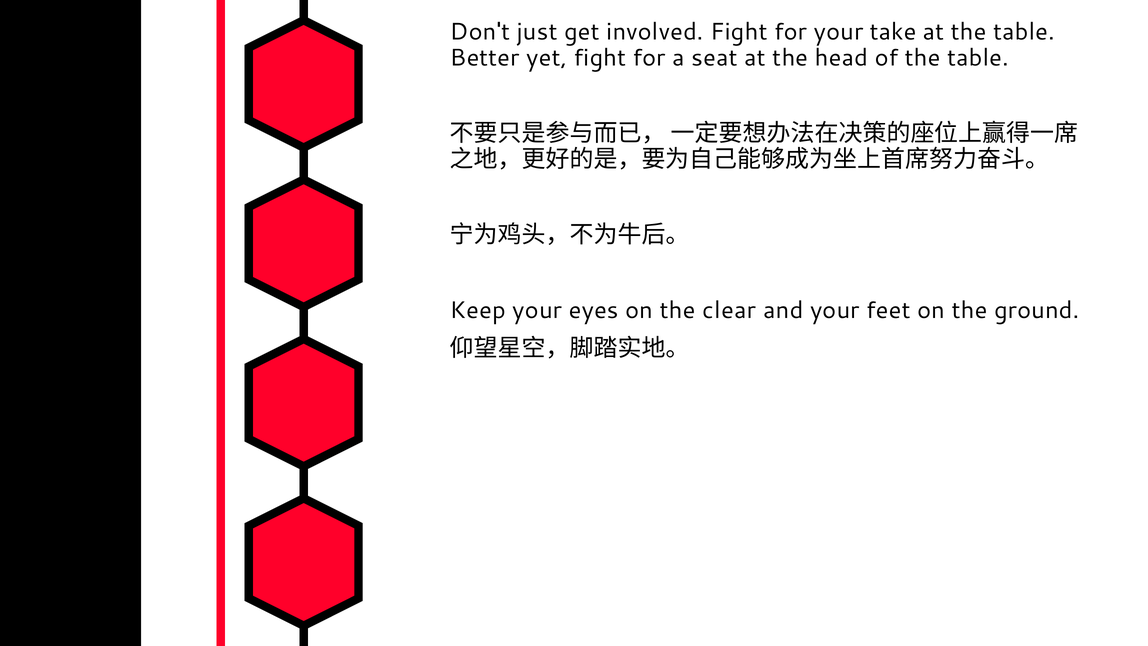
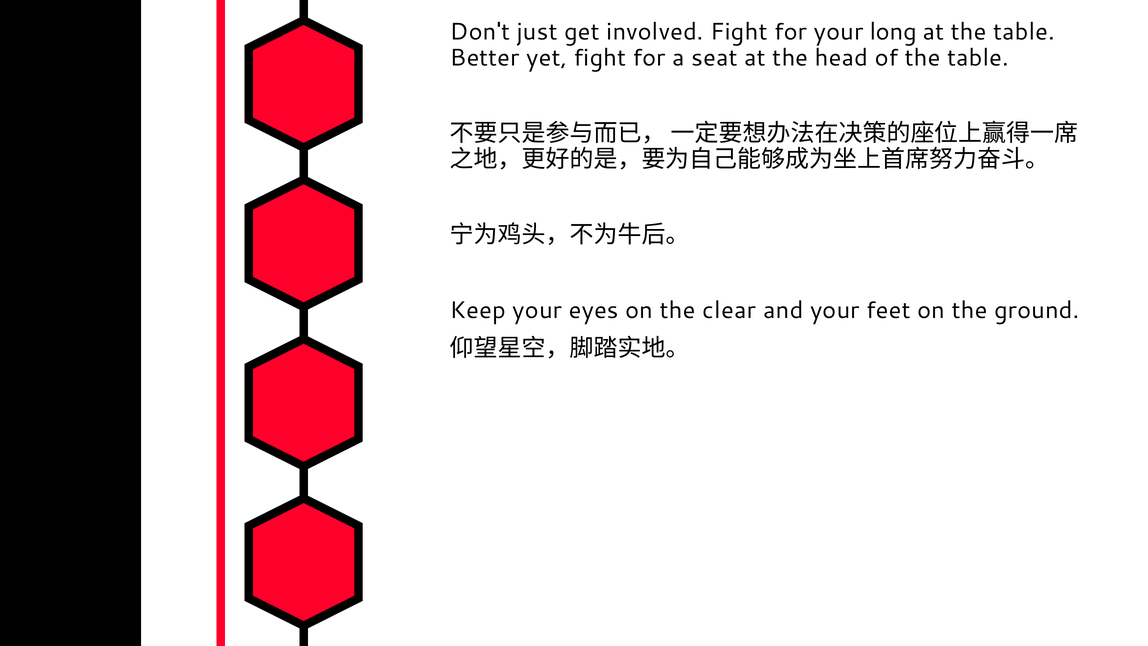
take: take -> long
